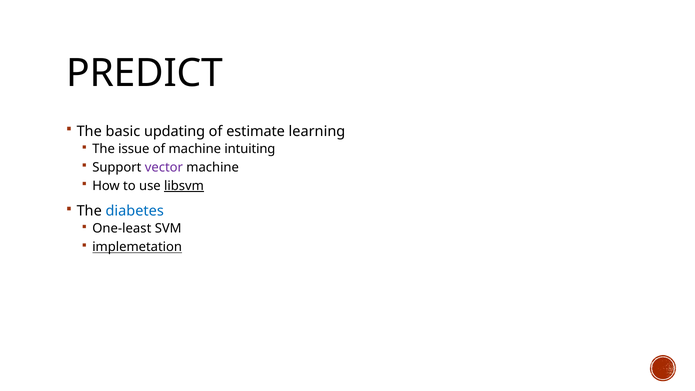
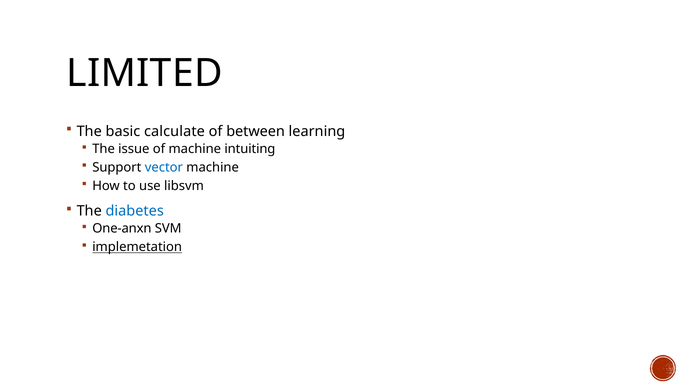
PREDICT: PREDICT -> LIMITED
updating: updating -> calculate
estimate: estimate -> between
vector colour: purple -> blue
libsvm underline: present -> none
One-least: One-least -> One-anxn
